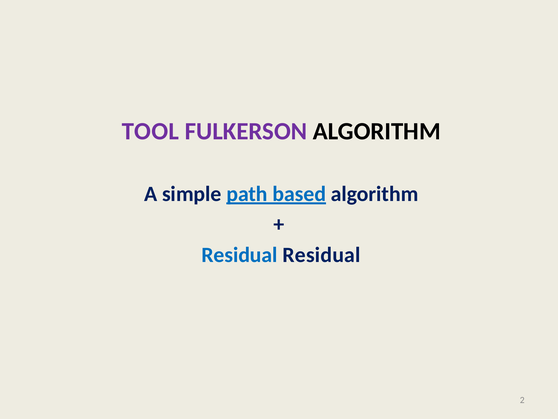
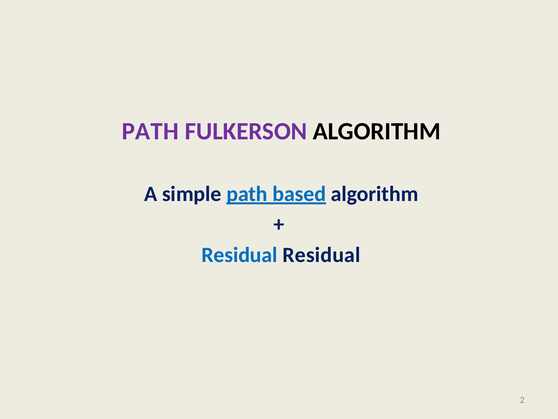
TOOL at (150, 131): TOOL -> PATH
